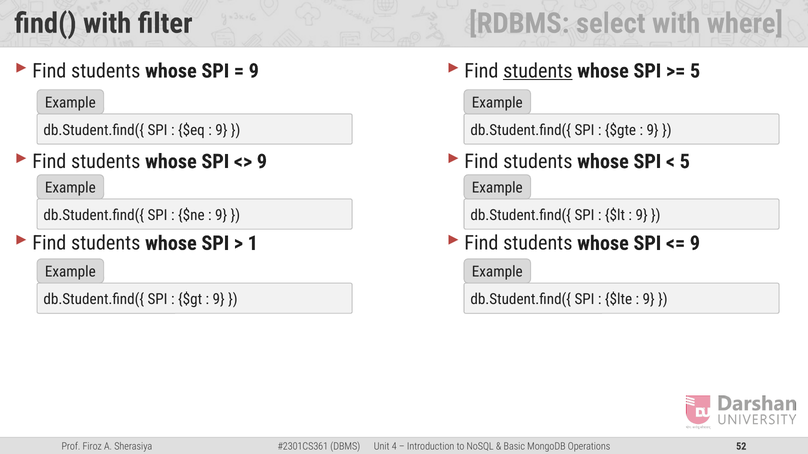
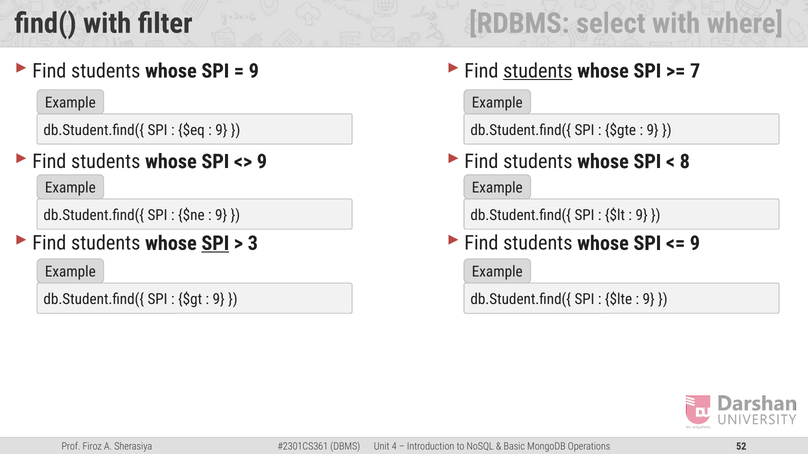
5 at (695, 71): 5 -> 7
5 at (685, 162): 5 -> 8
SPI at (215, 244) underline: none -> present
1: 1 -> 3
